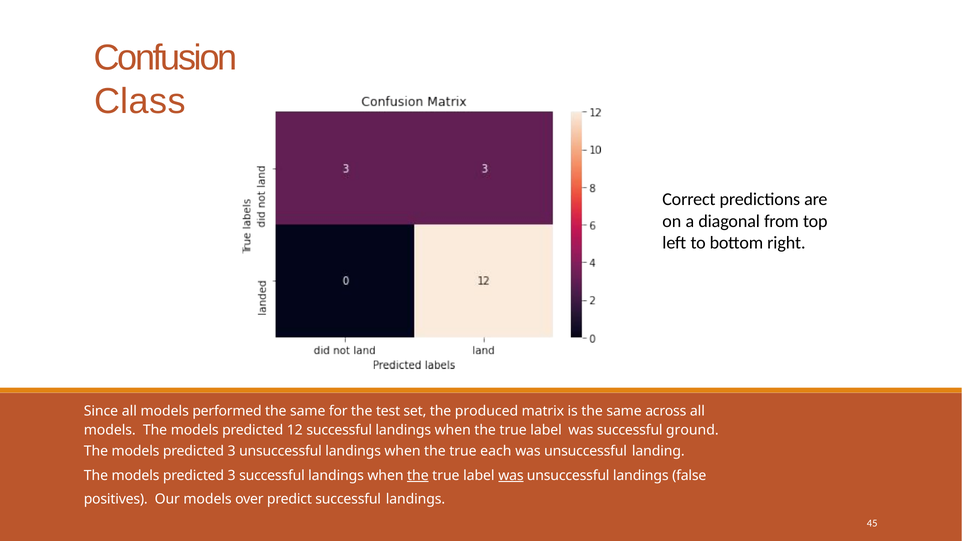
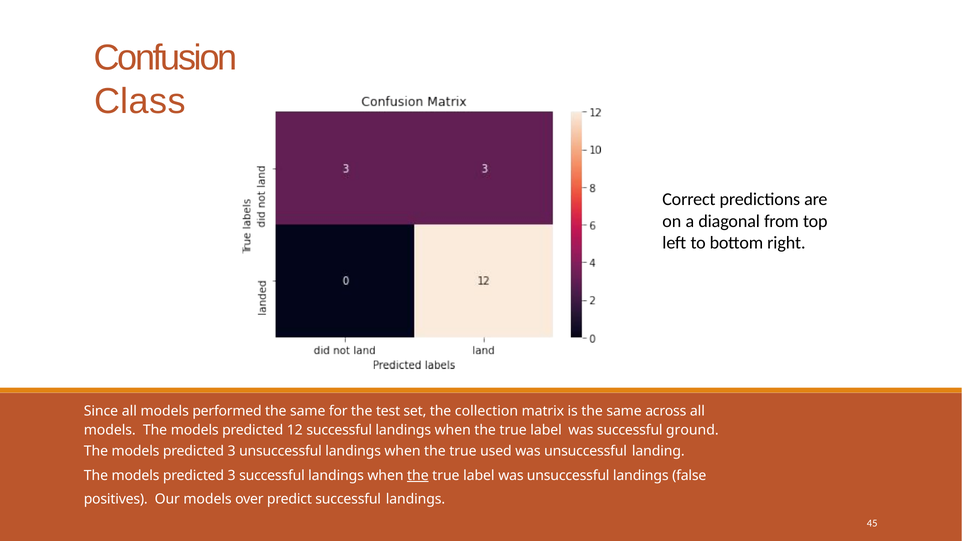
produced: produced -> collection
each: each -> used
was at (511, 476) underline: present -> none
